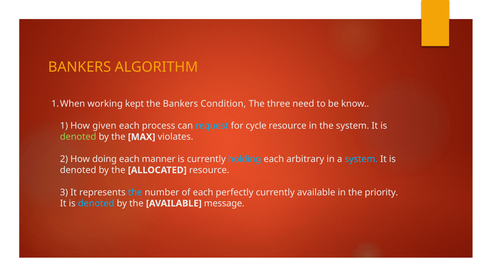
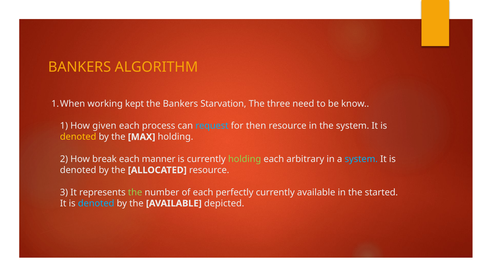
Condition: Condition -> Starvation
cycle: cycle -> then
denoted at (78, 137) colour: light green -> yellow
MAX violates: violates -> holding
doing: doing -> break
holding at (245, 159) colour: light blue -> light green
the at (135, 192) colour: light blue -> light green
priority: priority -> started
message: message -> depicted
